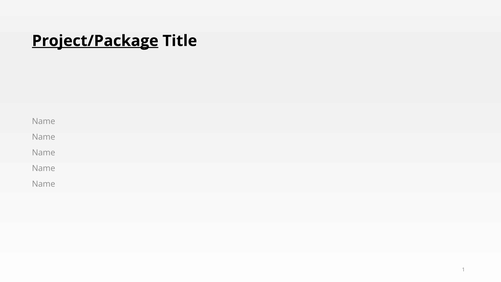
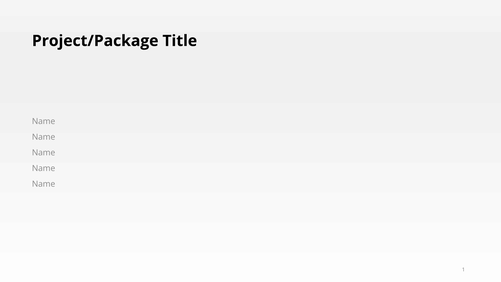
Project/Package underline: present -> none
